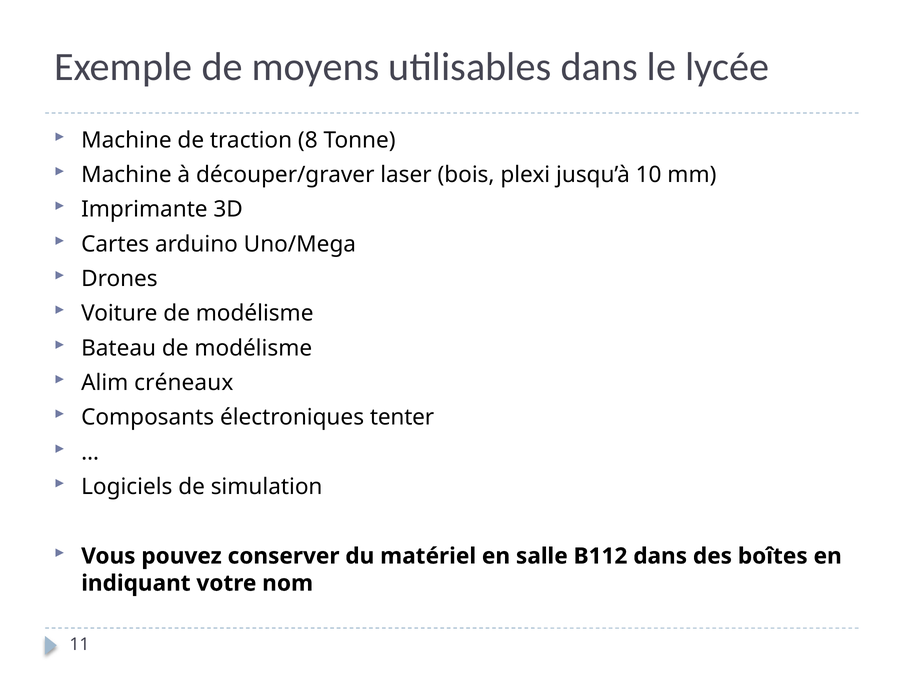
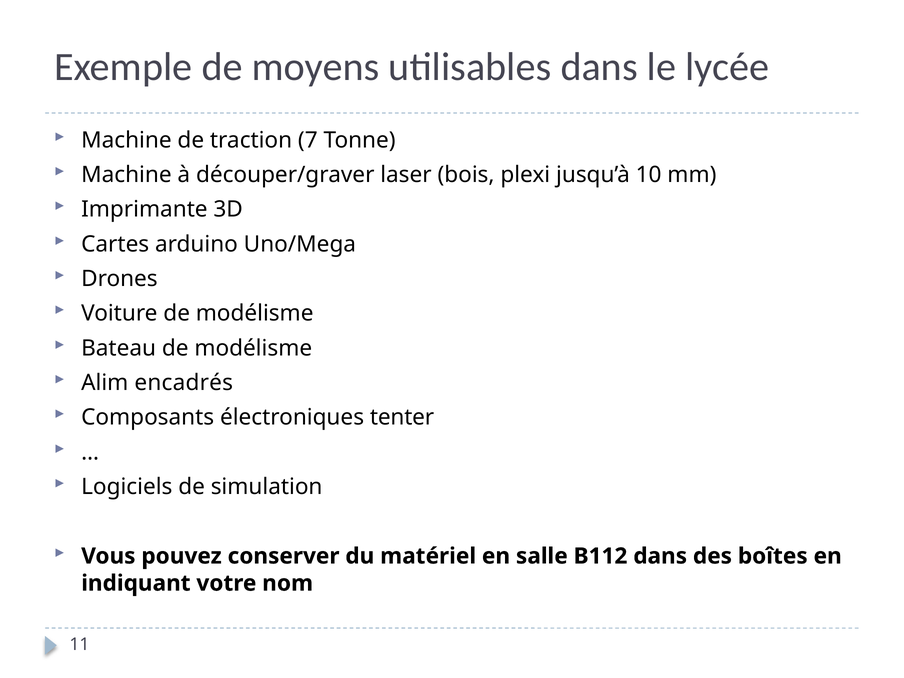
8: 8 -> 7
créneaux: créneaux -> encadrés
